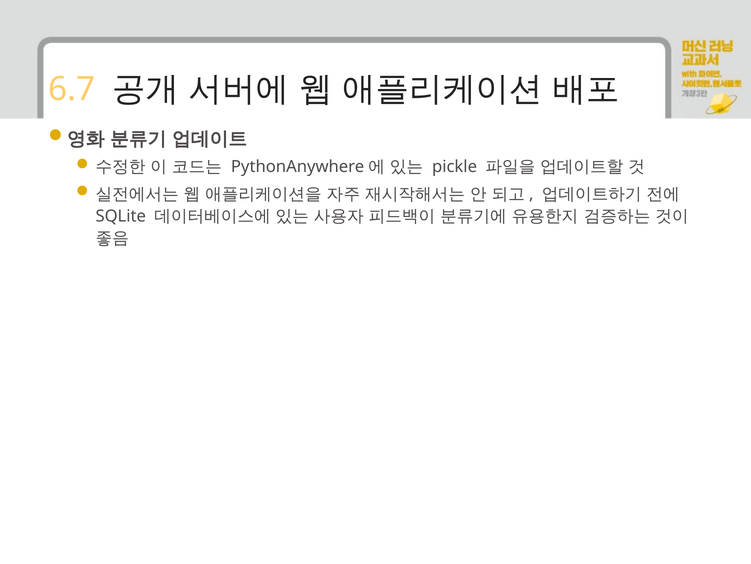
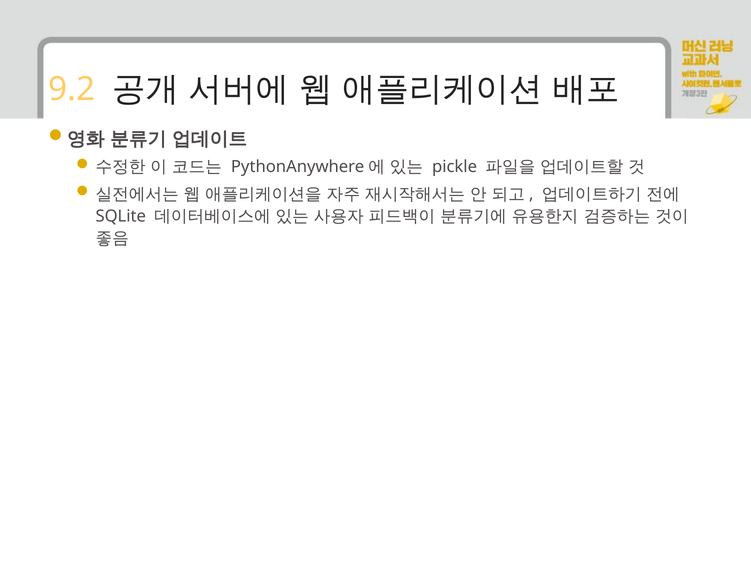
6.7: 6.7 -> 9.2
